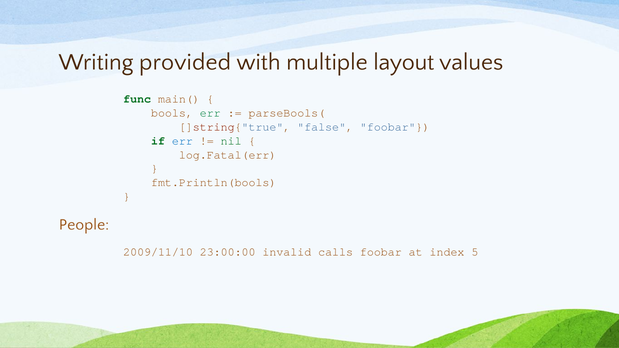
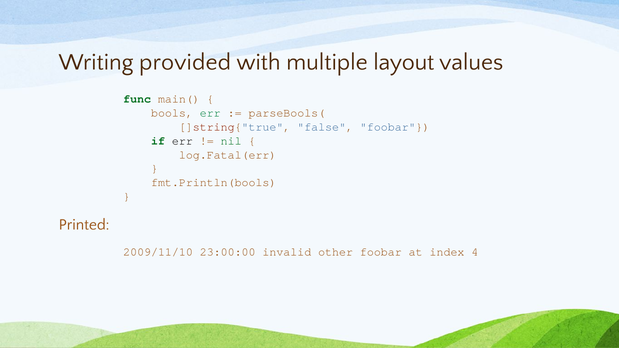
err at (182, 141) colour: blue -> black
People: People -> Printed
calls: calls -> other
5: 5 -> 4
